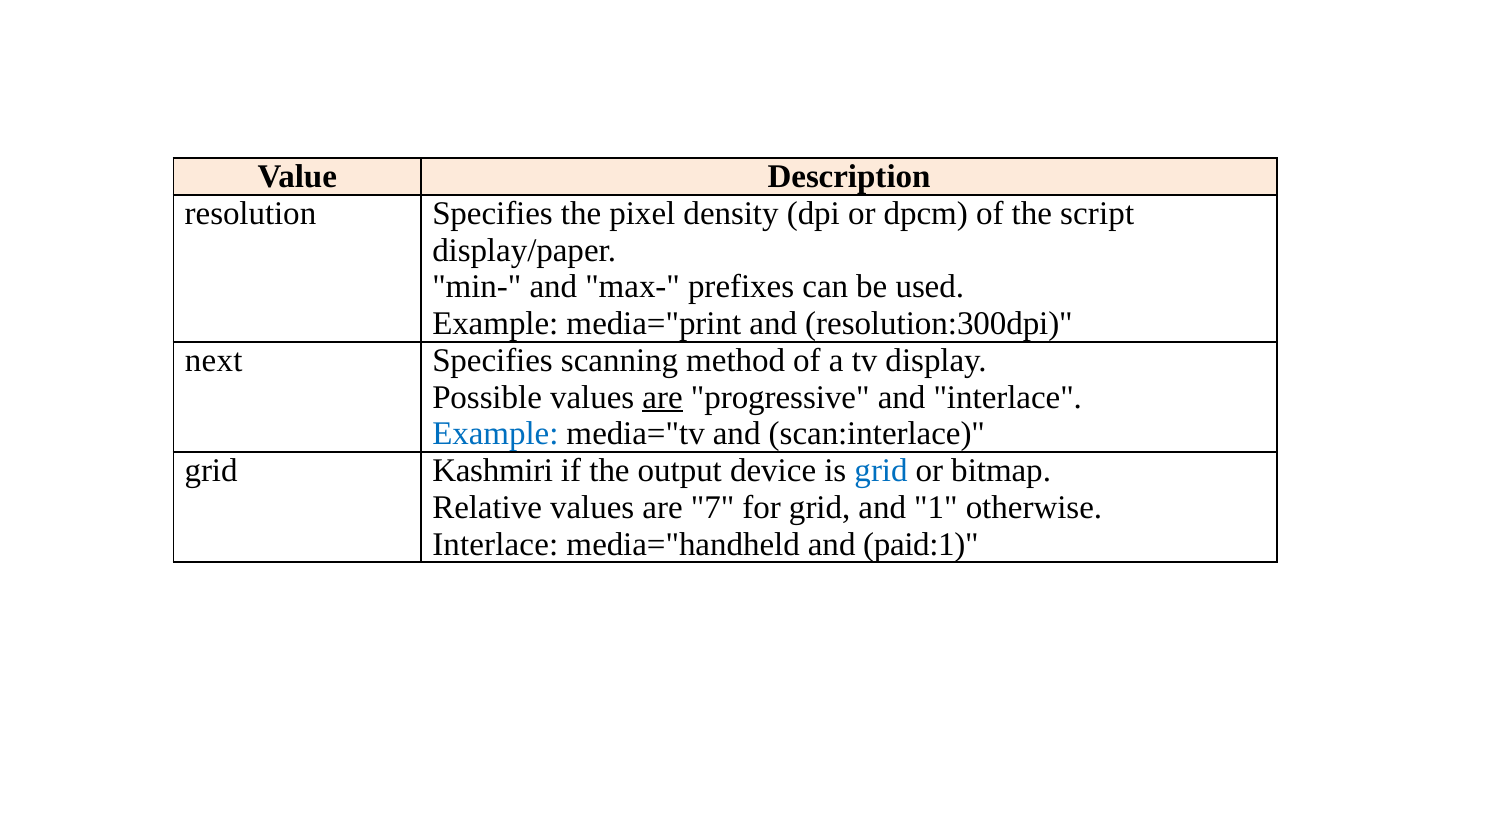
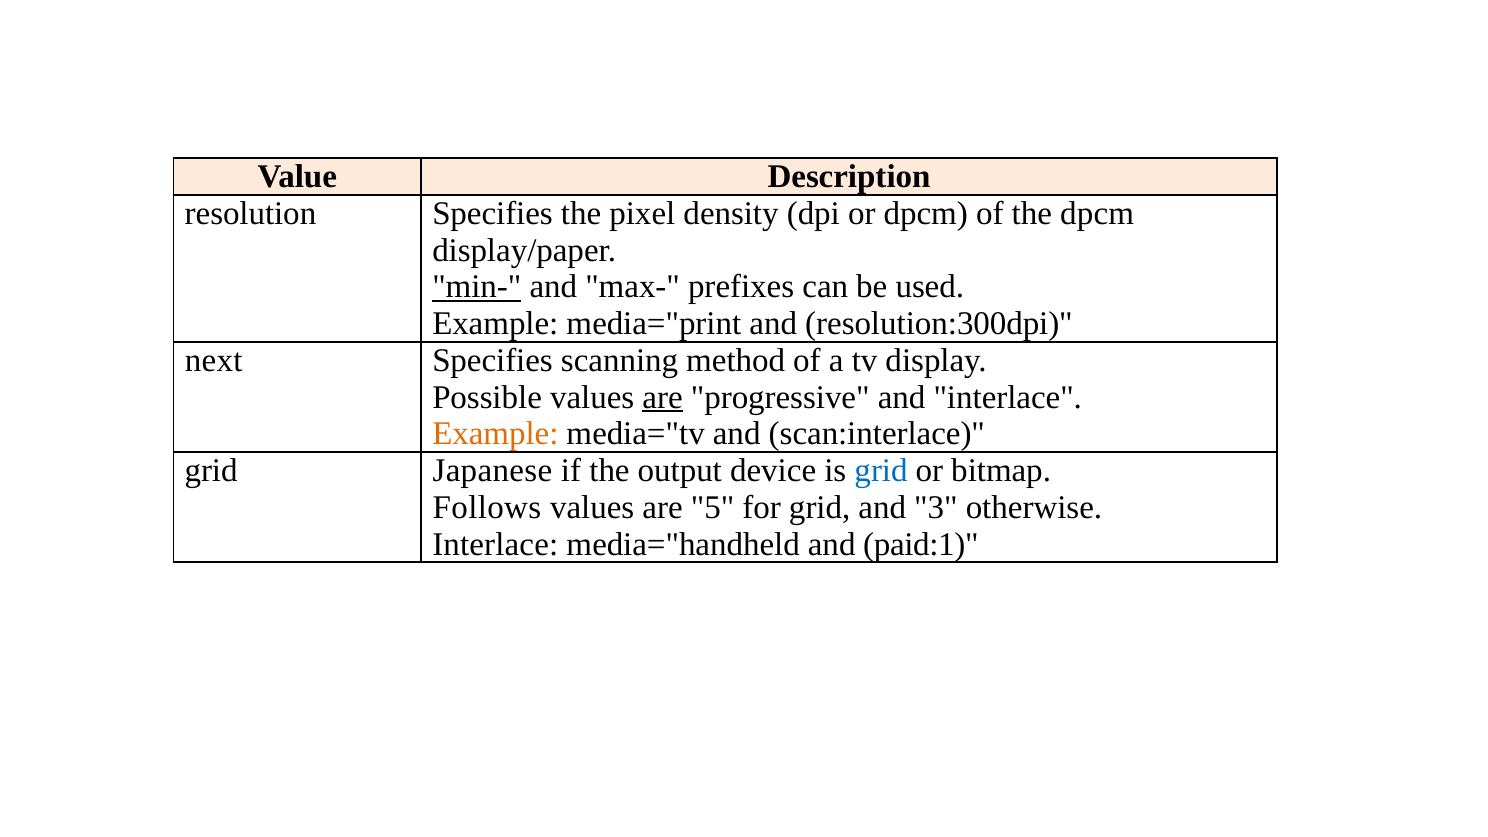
the script: script -> dpcm
min- underline: none -> present
Example at (495, 434) colour: blue -> orange
Kashmiri: Kashmiri -> Japanese
Relative: Relative -> Follows
7: 7 -> 5
1: 1 -> 3
